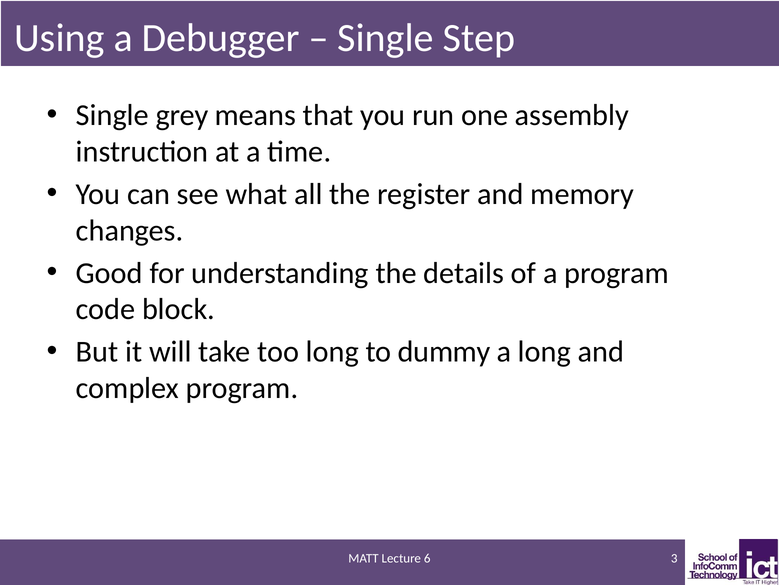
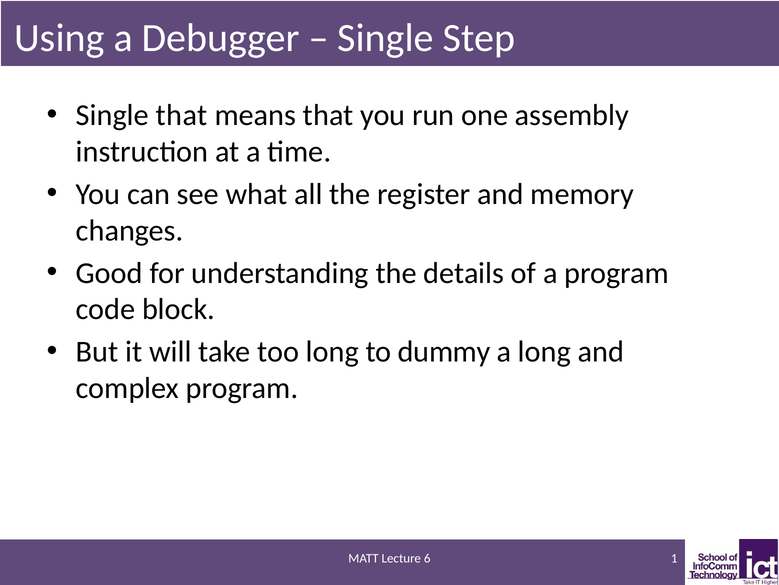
Single grey: grey -> that
3: 3 -> 1
